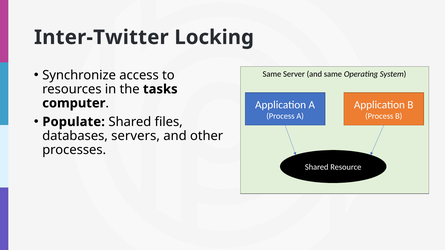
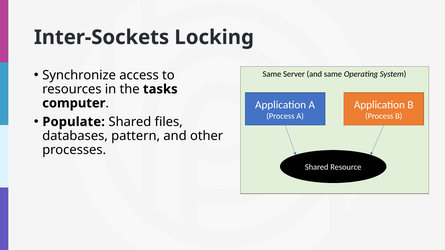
Inter-Twitter: Inter-Twitter -> Inter-Sockets
servers: servers -> pattern
